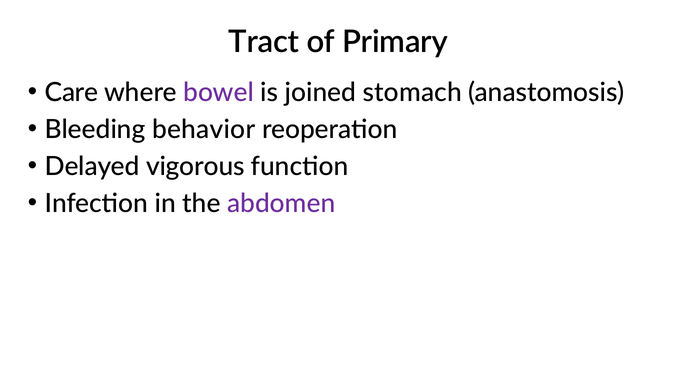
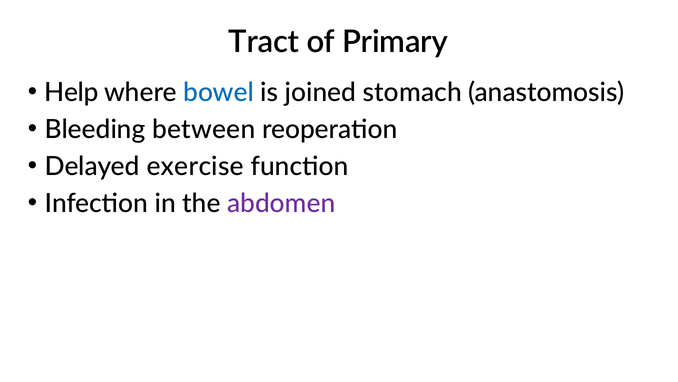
Care: Care -> Help
bowel colour: purple -> blue
behavior: behavior -> between
vigorous: vigorous -> exercise
